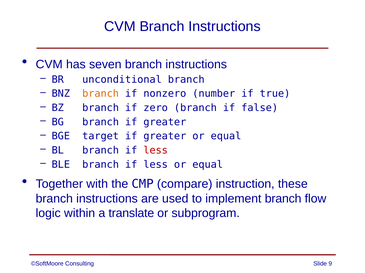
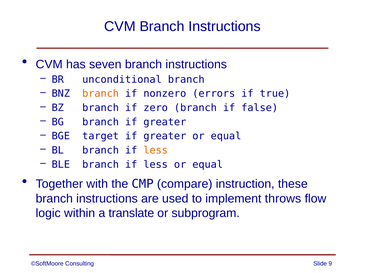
number: number -> errors
less at (156, 151) colour: red -> orange
implement branch: branch -> throws
